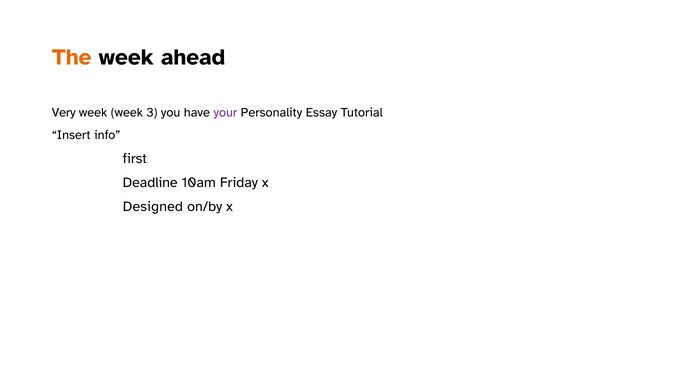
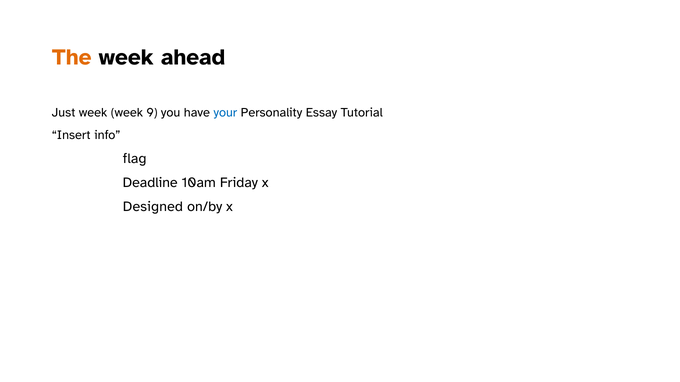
Very: Very -> Just
3: 3 -> 9
your colour: purple -> blue
first: first -> flag
